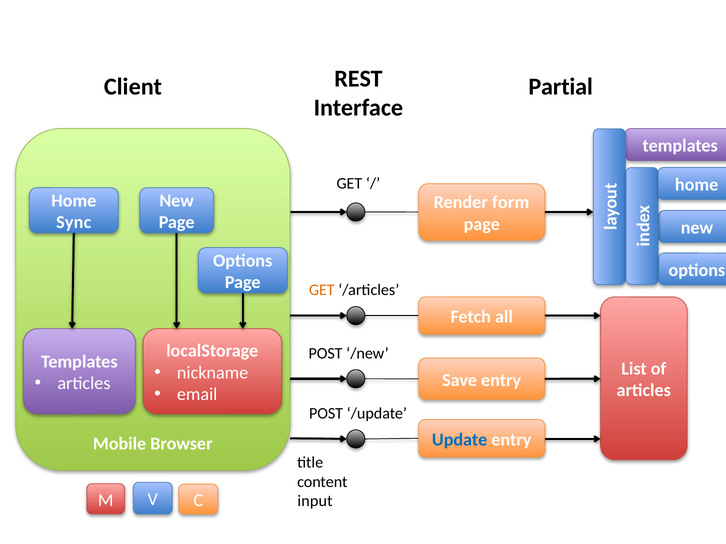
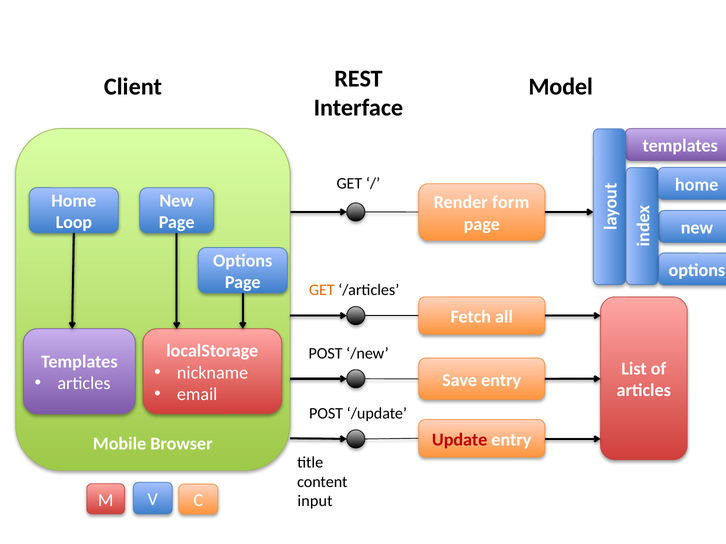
Partial: Partial -> Model
Sync: Sync -> Loop
Update colour: blue -> red
